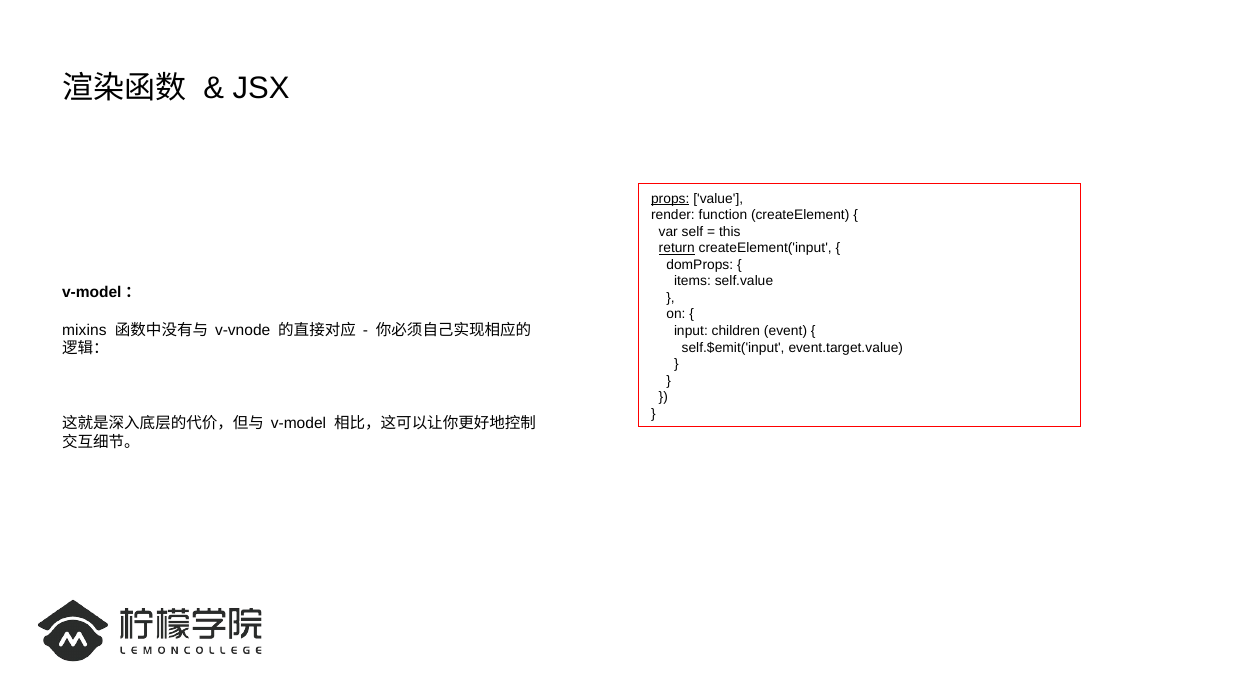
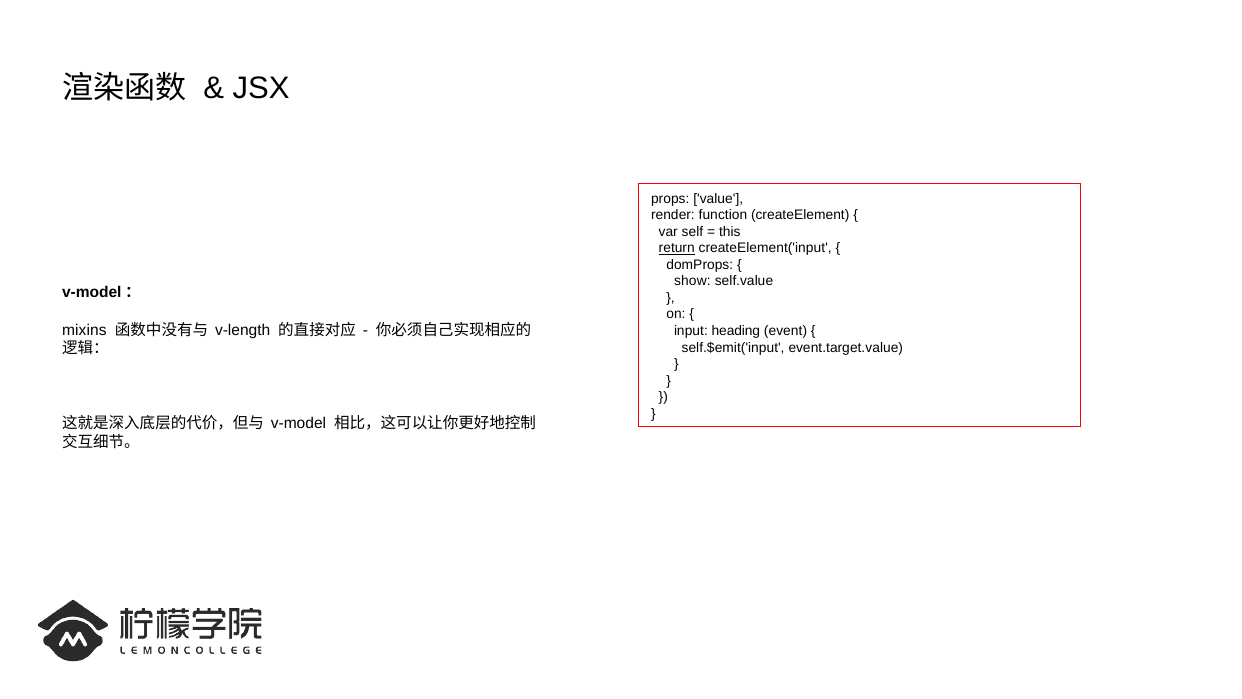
props underline: present -> none
items: items -> show
v-vnode: v-vnode -> v-length
children: children -> heading
